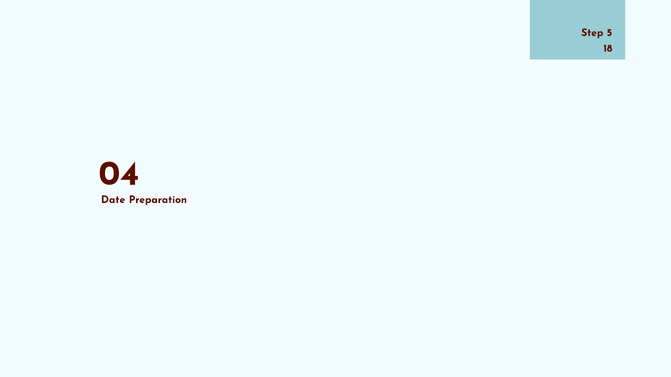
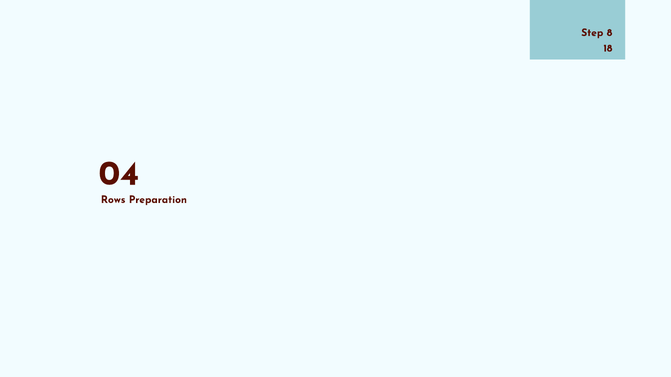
5: 5 -> 8
Date: Date -> Rows
